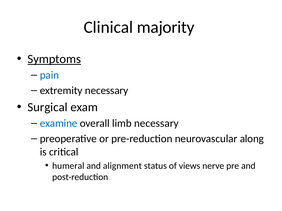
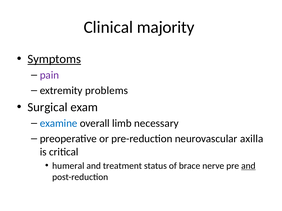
pain colour: blue -> purple
extremity necessary: necessary -> problems
along: along -> axilla
alignment: alignment -> treatment
views: views -> brace
and at (248, 166) underline: none -> present
